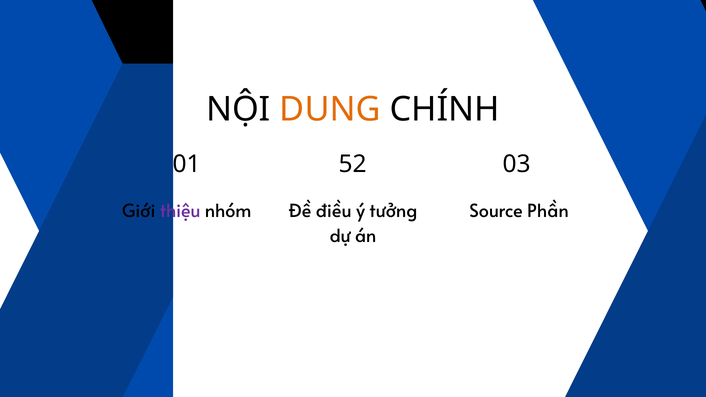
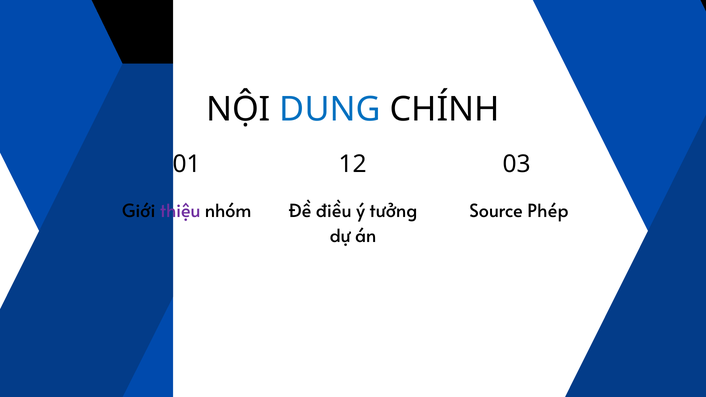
DUNG colour: orange -> blue
52: 52 -> 12
Phần: Phần -> Phép
